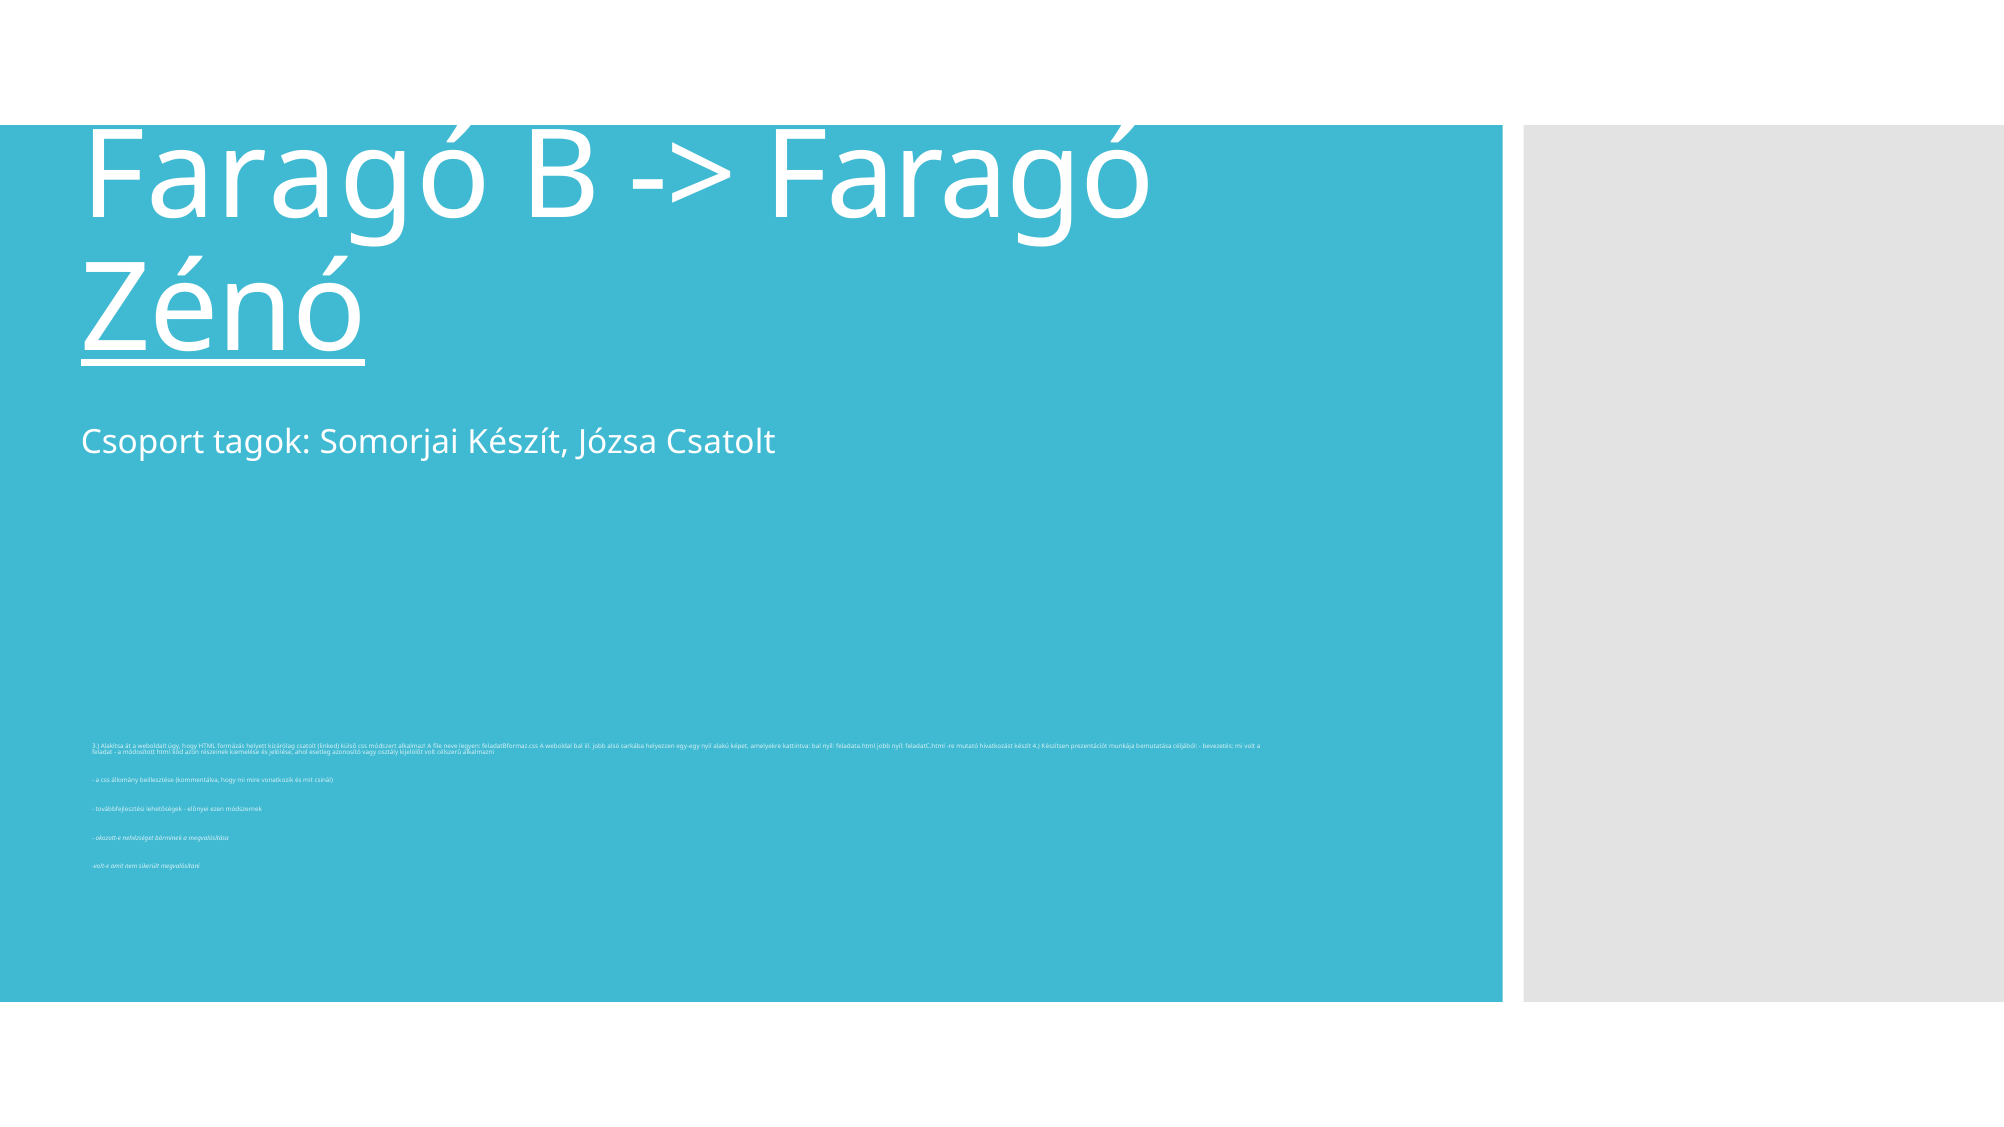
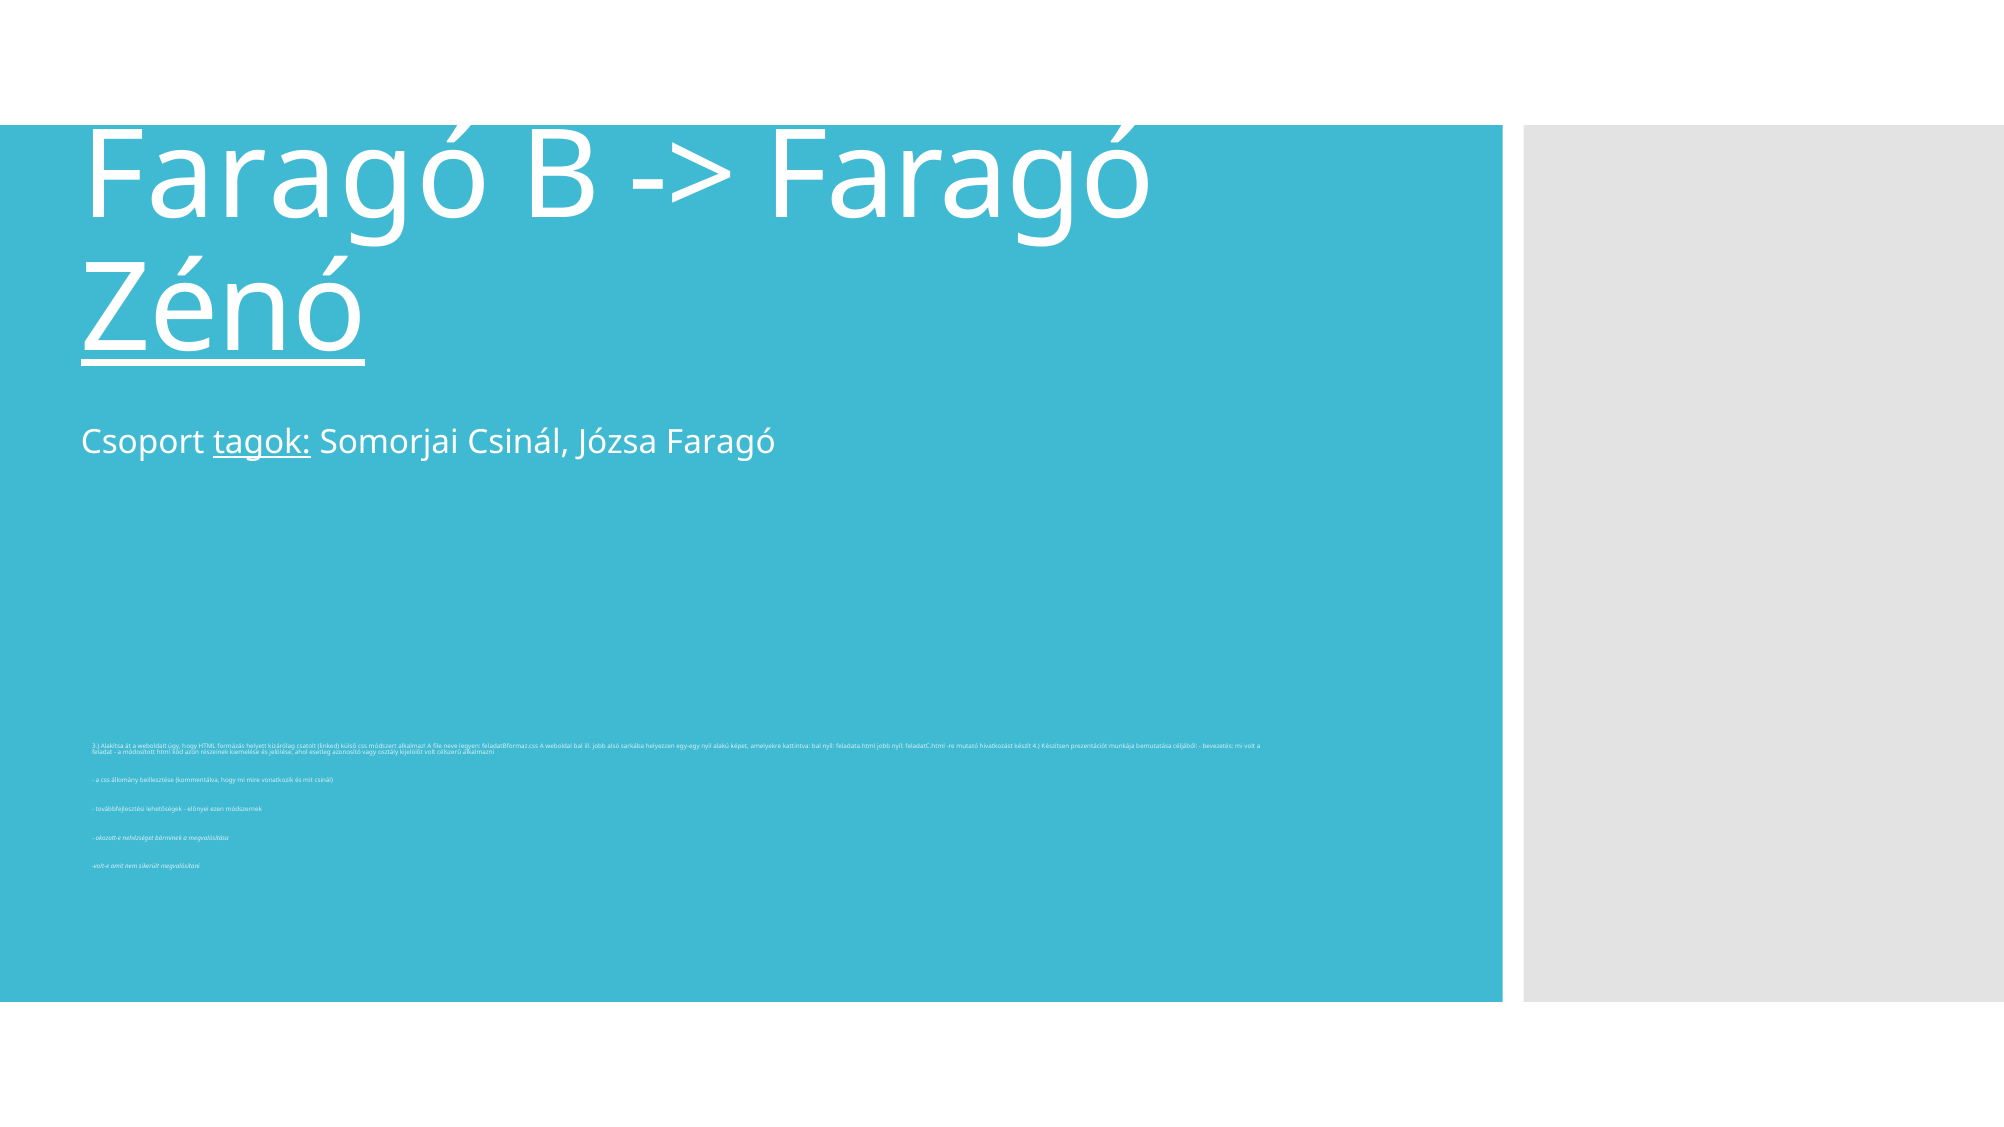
tagok underline: none -> present
Somorjai Készít: Készít -> Csinál
Józsa Csatolt: Csatolt -> Faragó
